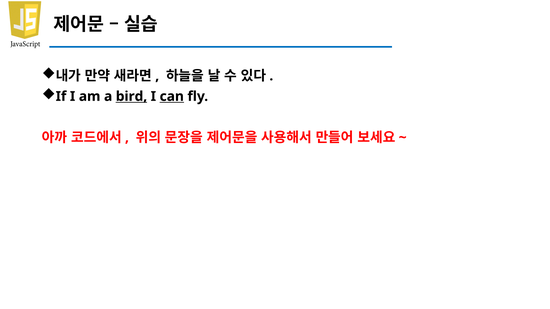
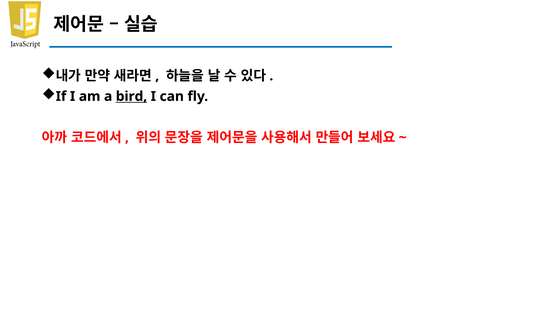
can underline: present -> none
